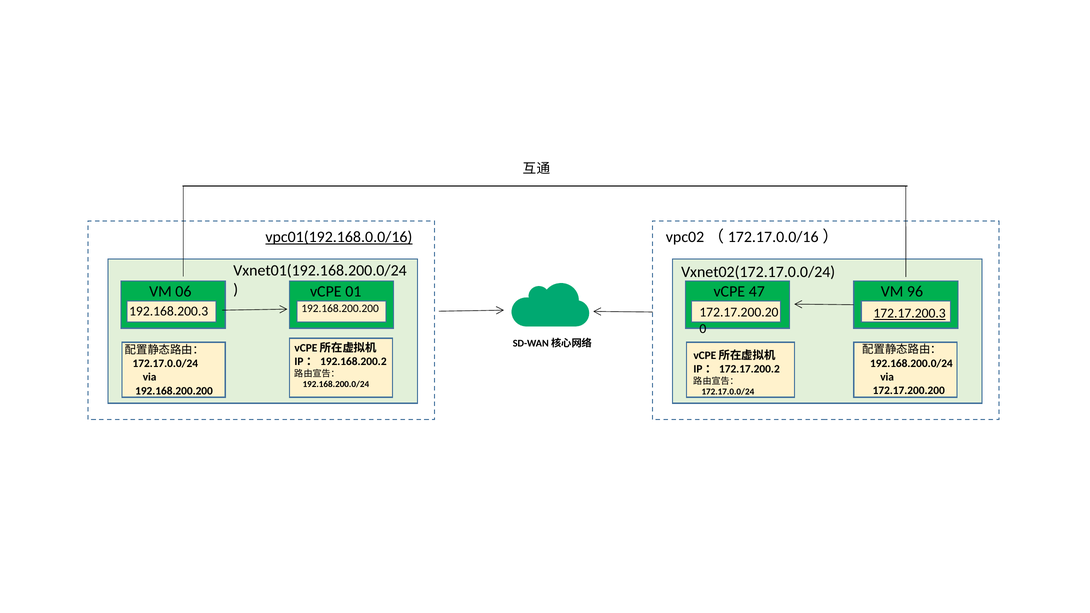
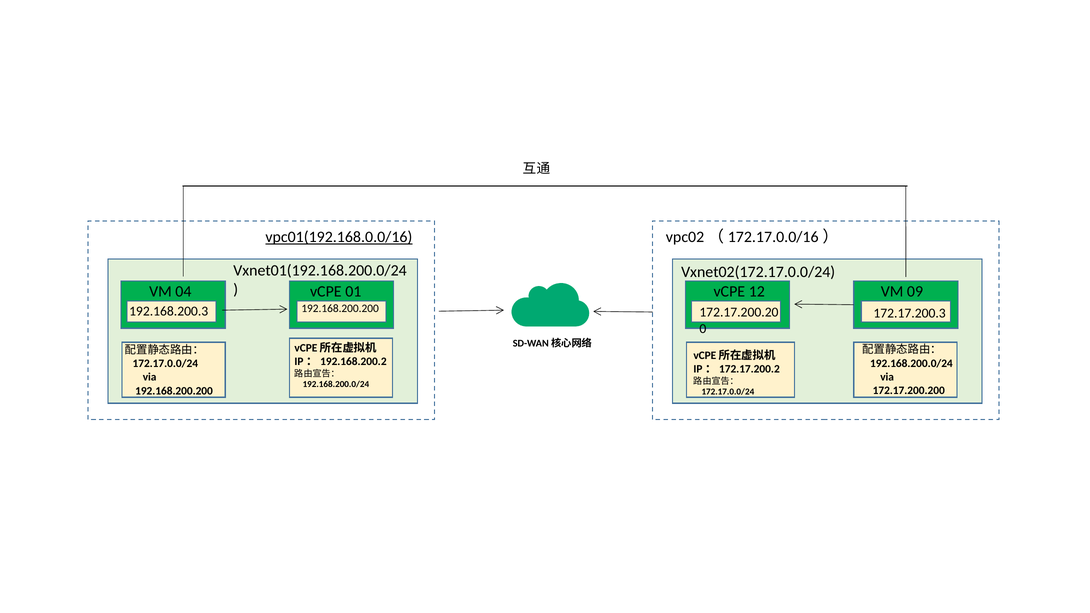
06: 06 -> 04
47: 47 -> 12
96: 96 -> 09
172.17.200.3 underline: present -> none
